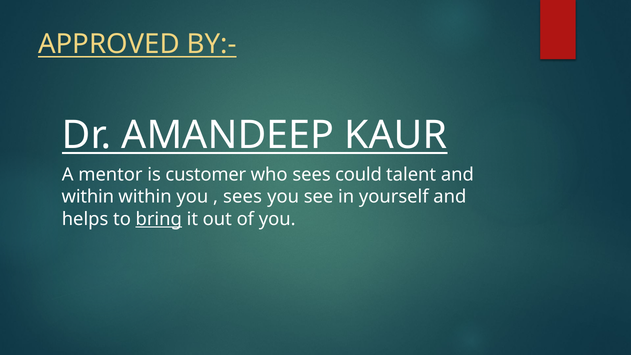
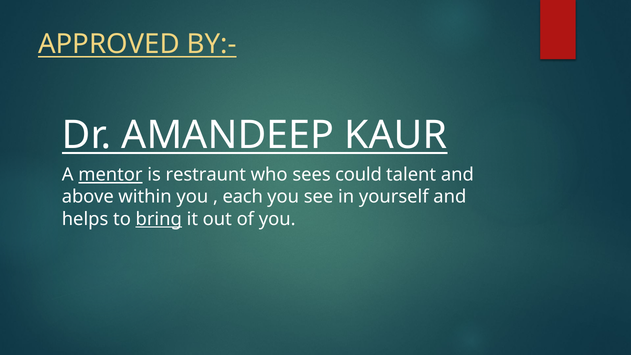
mentor underline: none -> present
customer: customer -> restraunt
within at (88, 197): within -> above
sees at (243, 197): sees -> each
